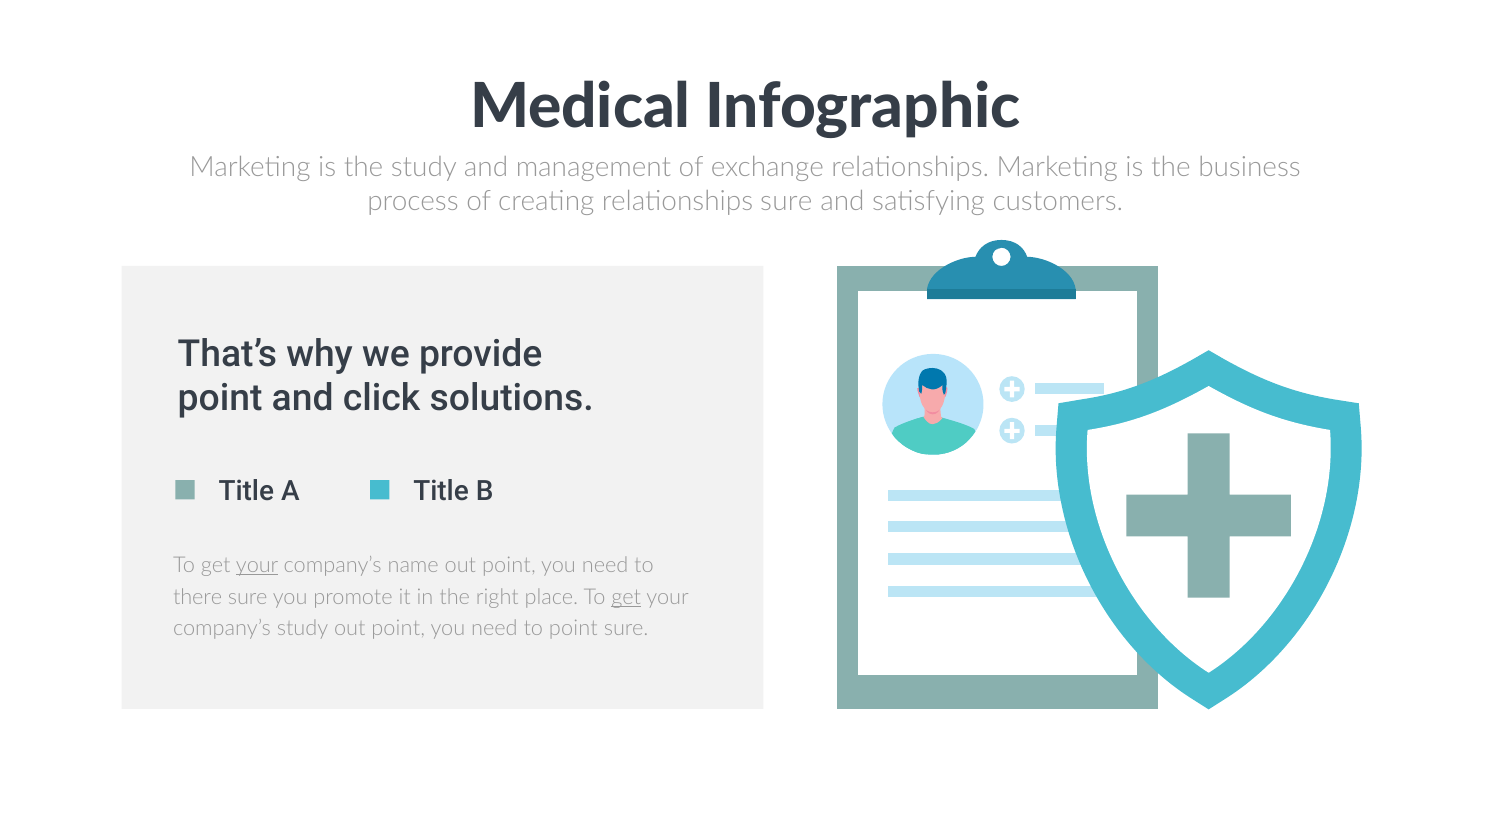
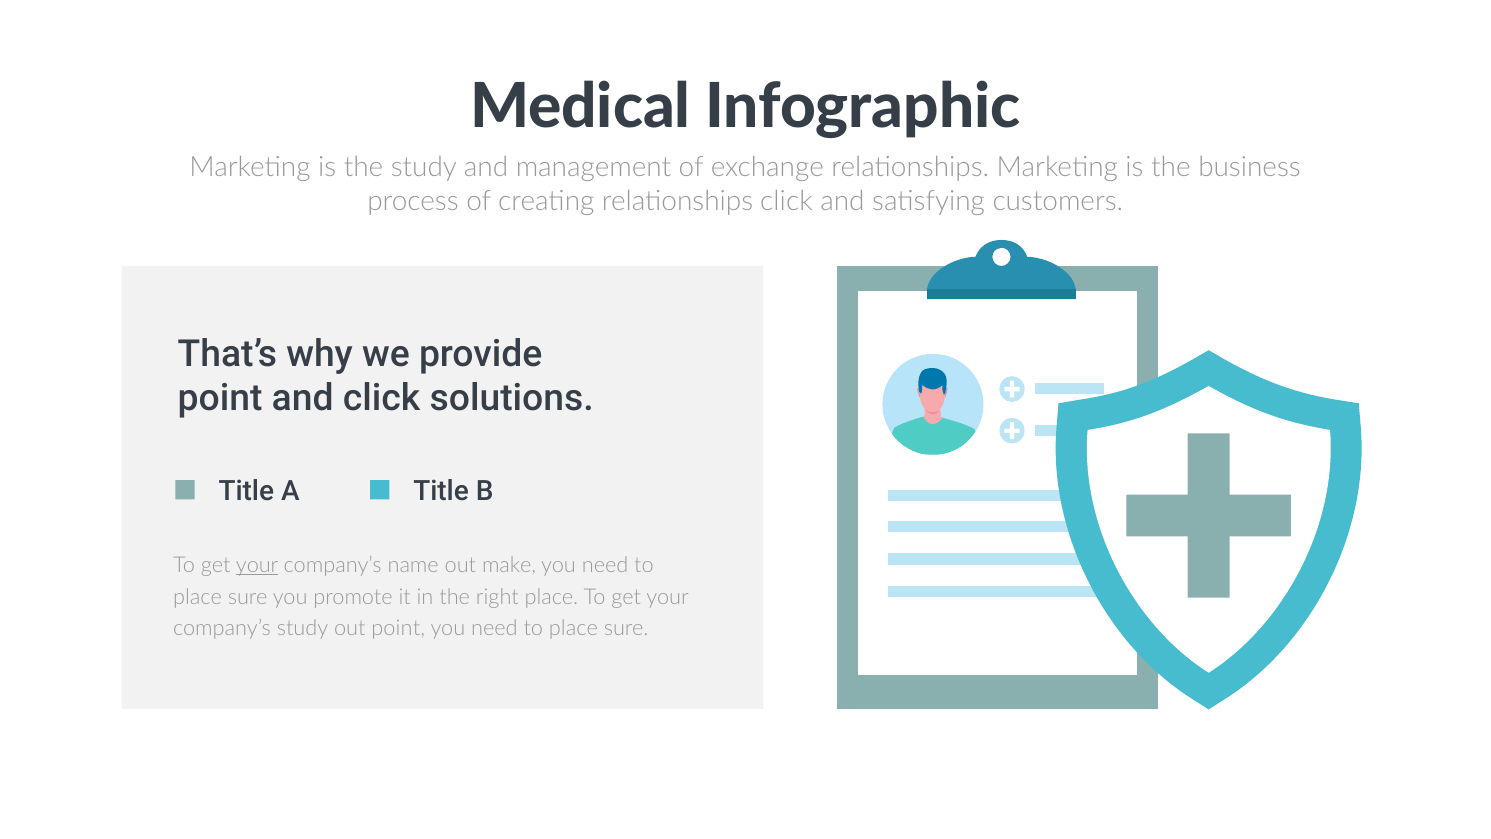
relationships sure: sure -> click
name out point: point -> make
there at (198, 597): there -> place
get at (626, 597) underline: present -> none
point at (573, 628): point -> place
